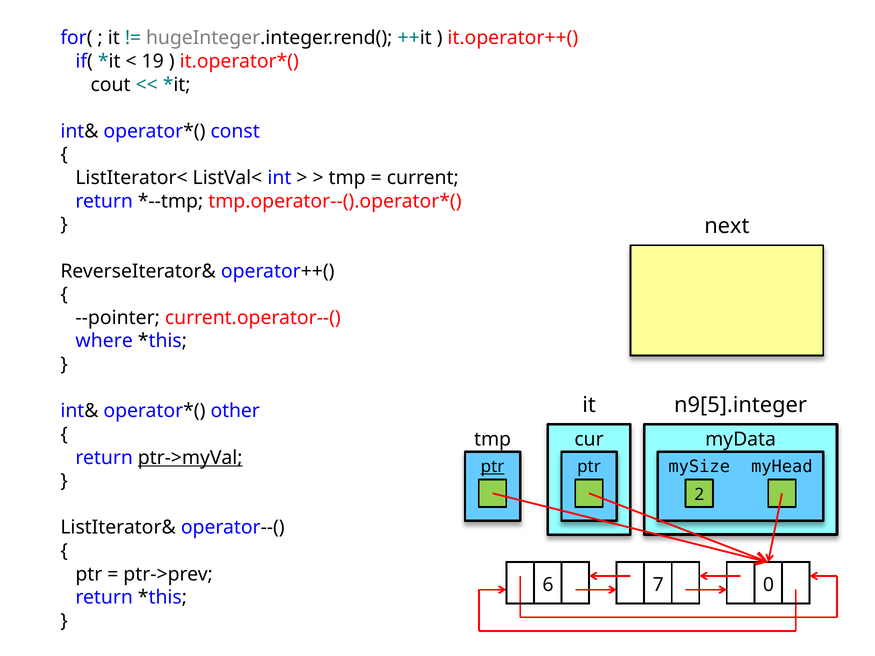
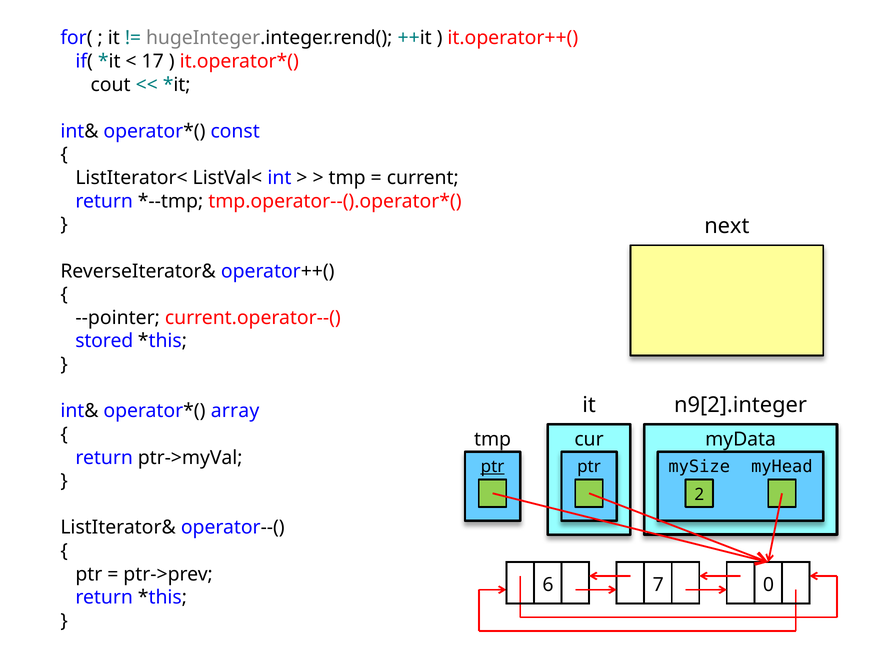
19: 19 -> 17
where: where -> stored
n9[5].integer: n9[5].integer -> n9[2].integer
other: other -> array
ptr->myVal underline: present -> none
